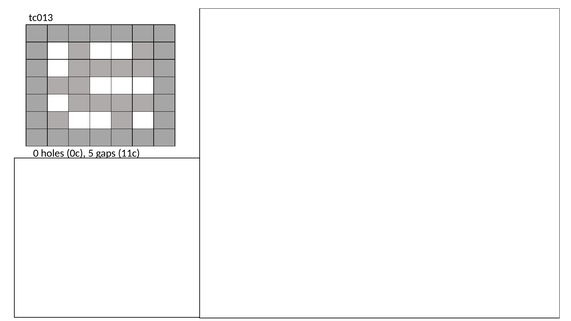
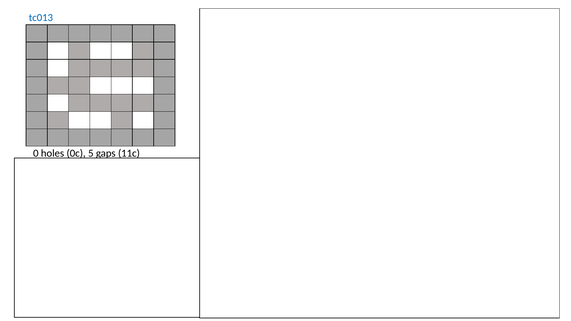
tc013 colour: black -> blue
